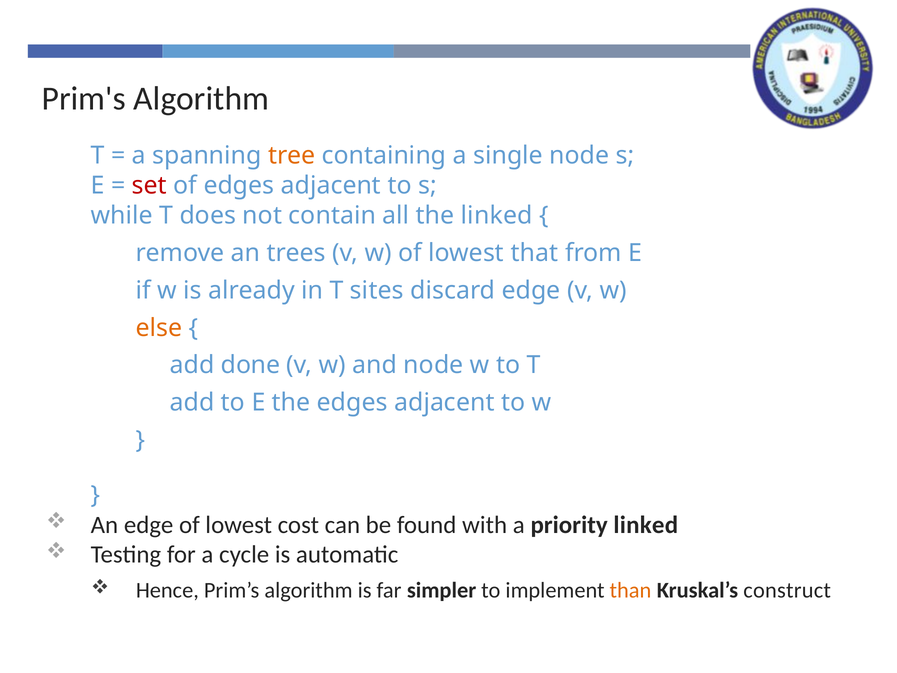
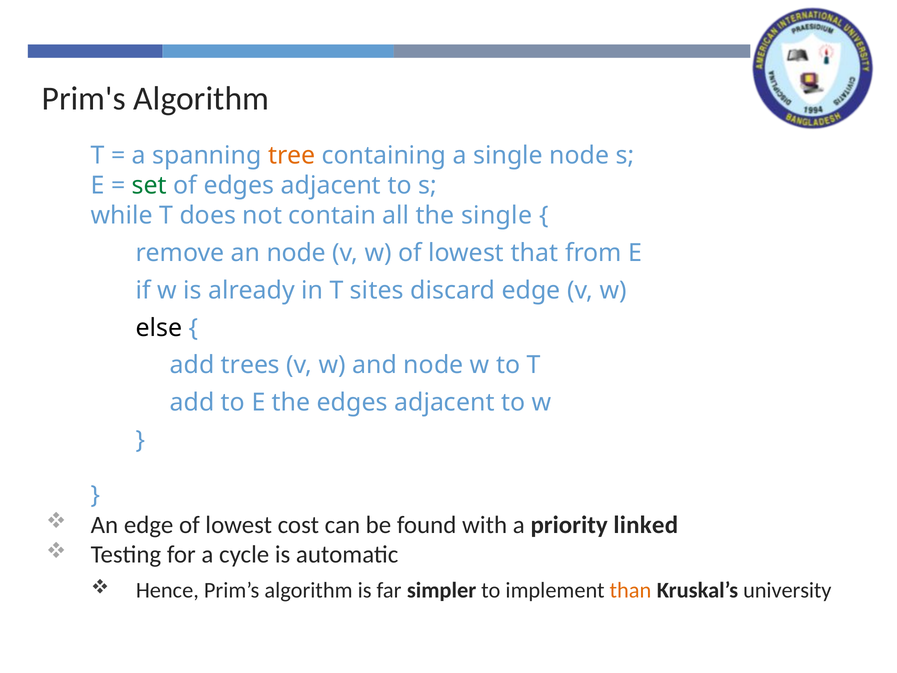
set colour: red -> green
the linked: linked -> single
an trees: trees -> node
else colour: orange -> black
done: done -> trees
construct: construct -> university
